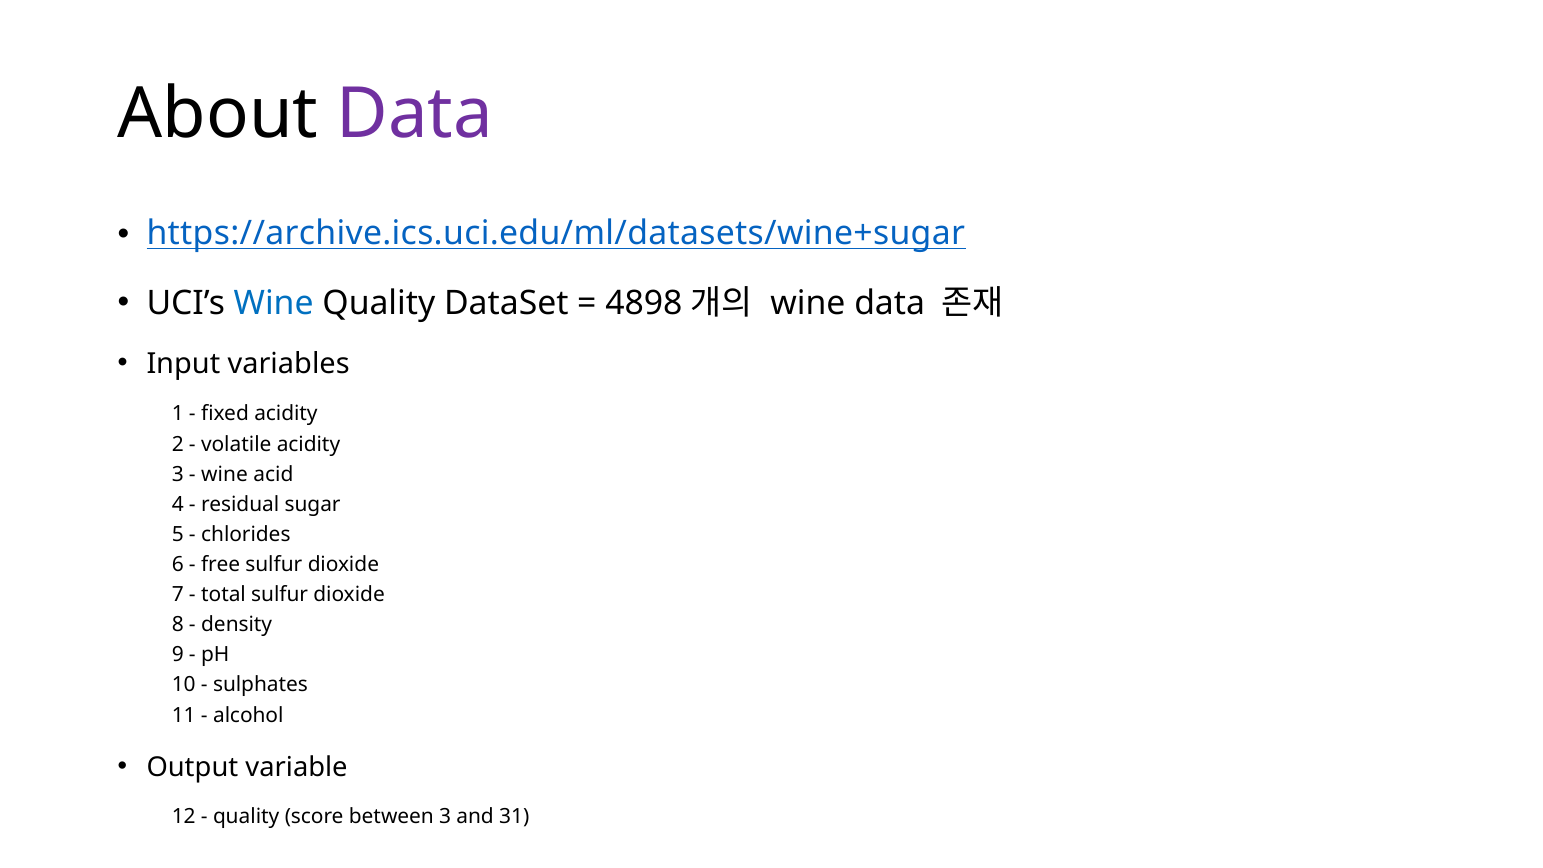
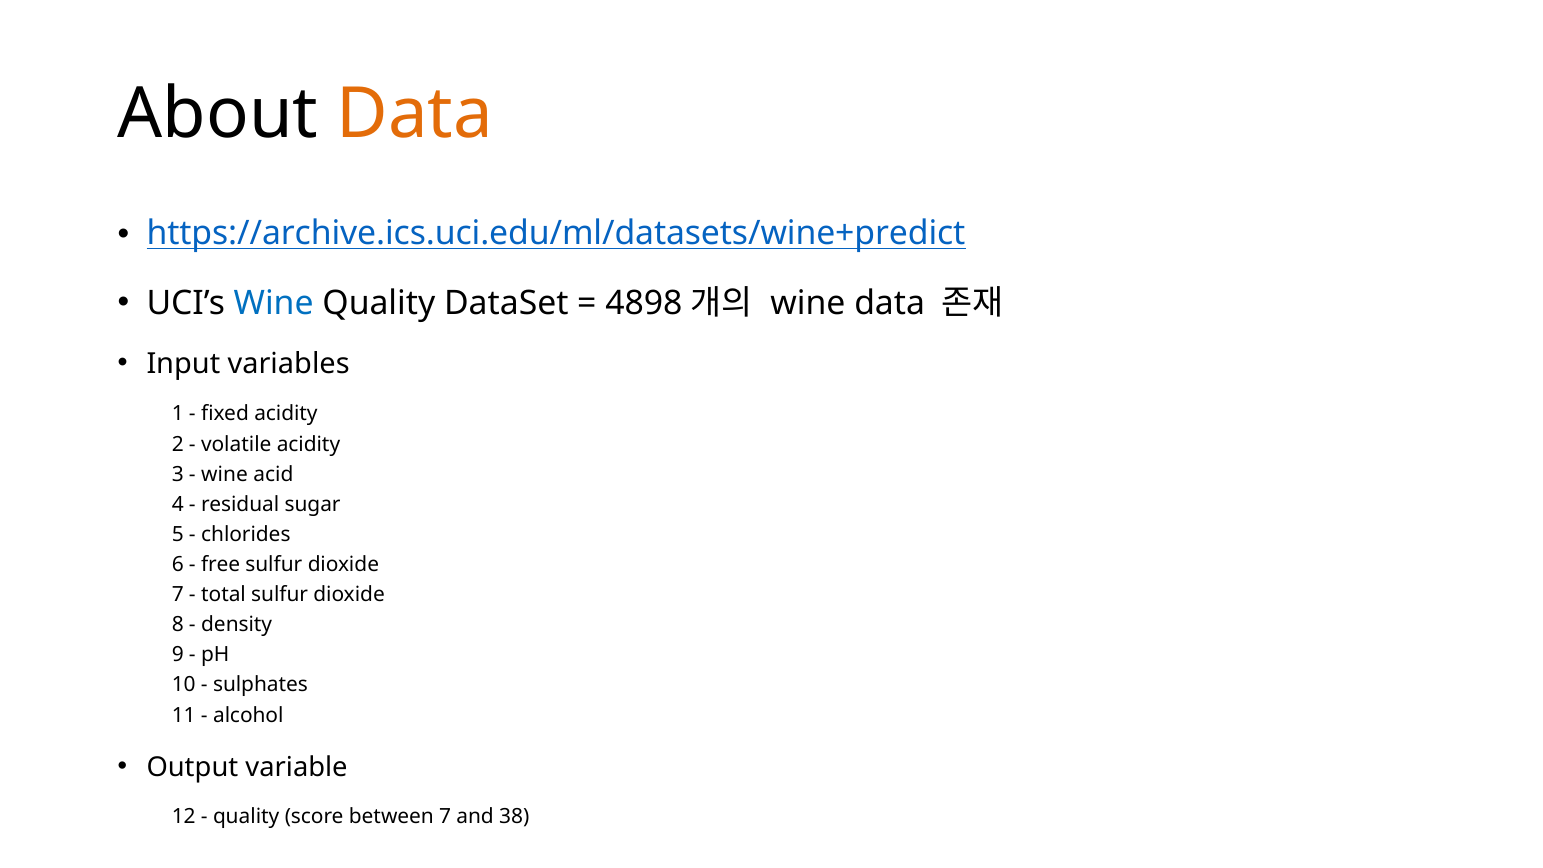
Data at (415, 114) colour: purple -> orange
https://archive.ics.uci.edu/ml/datasets/wine+sugar: https://archive.ics.uci.edu/ml/datasets/wine+sugar -> https://archive.ics.uci.edu/ml/datasets/wine+predict
between 3: 3 -> 7
31: 31 -> 38
